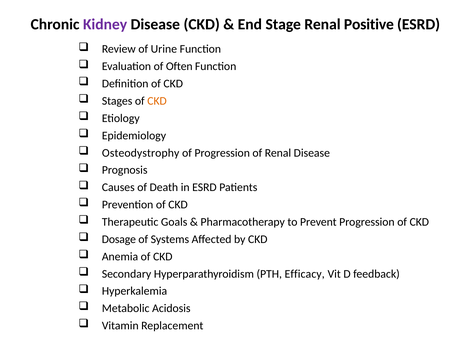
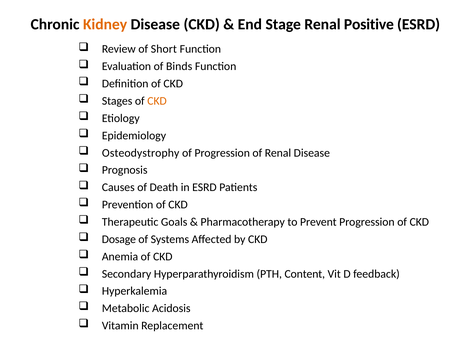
Kidney colour: purple -> orange
Urine: Urine -> Short
Often: Often -> Binds
Efficacy: Efficacy -> Content
